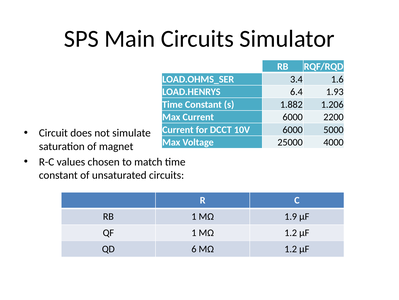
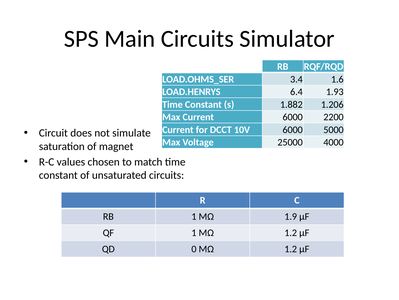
6: 6 -> 0
